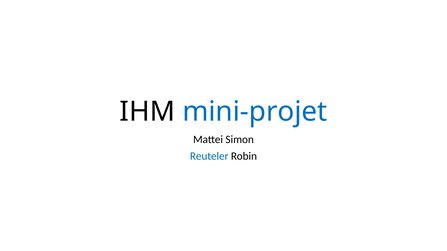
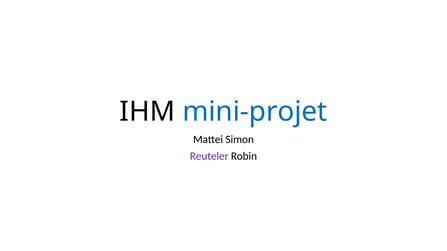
Reuteler colour: blue -> purple
